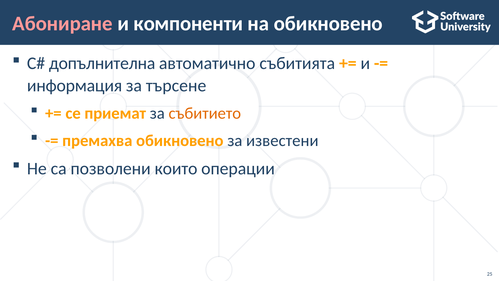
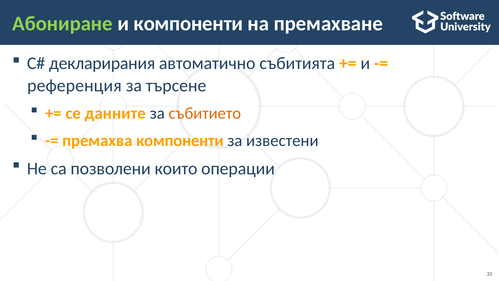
Абониране colour: pink -> light green
на обикновено: обикновено -> премахване
допълнителна: допълнителна -> декларирания
информация: информация -> референция
приемат: приемат -> данните
премахва обикновено: обикновено -> компоненти
